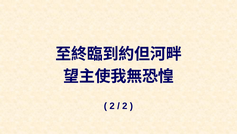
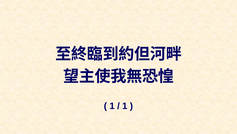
2 at (112, 105): 2 -> 1
2 at (125, 105): 2 -> 1
